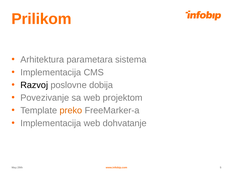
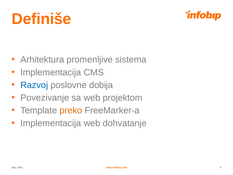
Prilikom: Prilikom -> Definiše
parametara: parametara -> promenljive
Razvoj colour: black -> blue
